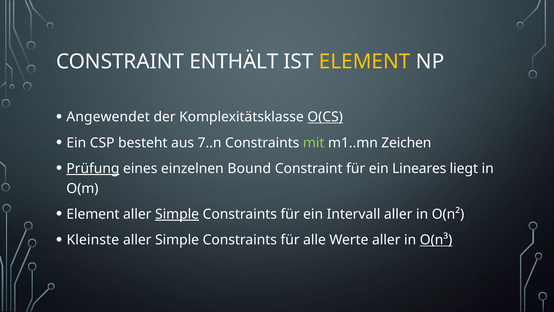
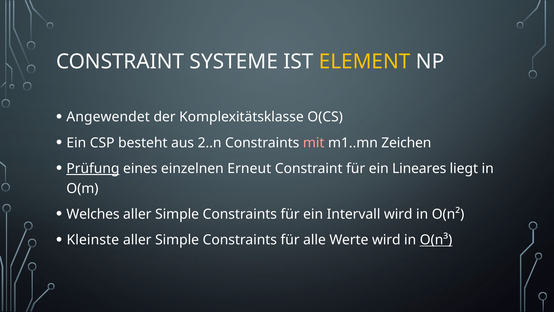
ENTHÄLT: ENTHÄLT -> SYSTEME
O(CS underline: present -> none
7..n: 7..n -> 2..n
mit colour: light green -> pink
Bound: Bound -> Erneut
Element at (93, 214): Element -> Welches
Simple at (177, 214) underline: present -> none
Intervall aller: aller -> wird
Werte aller: aller -> wird
